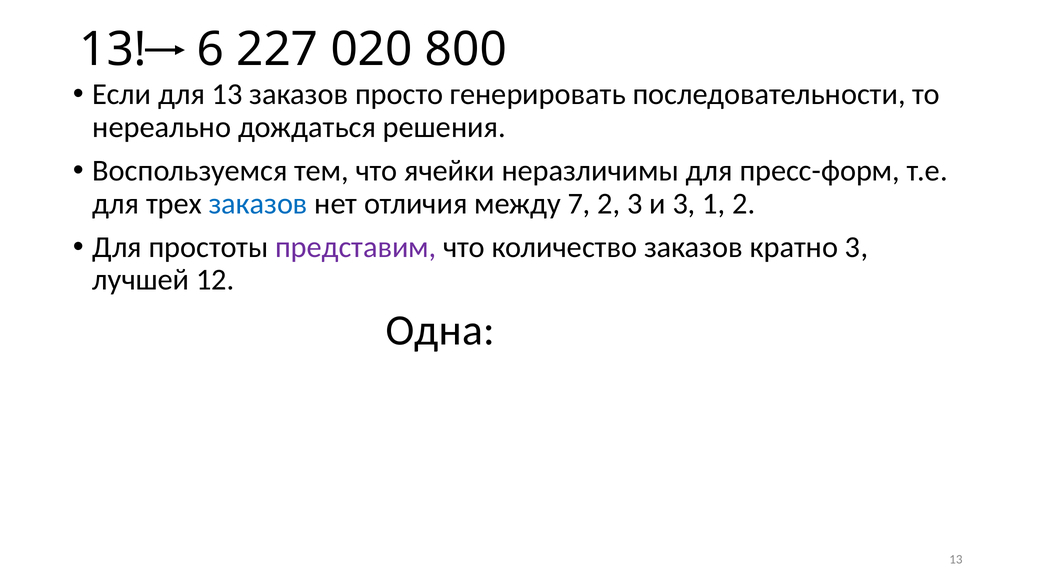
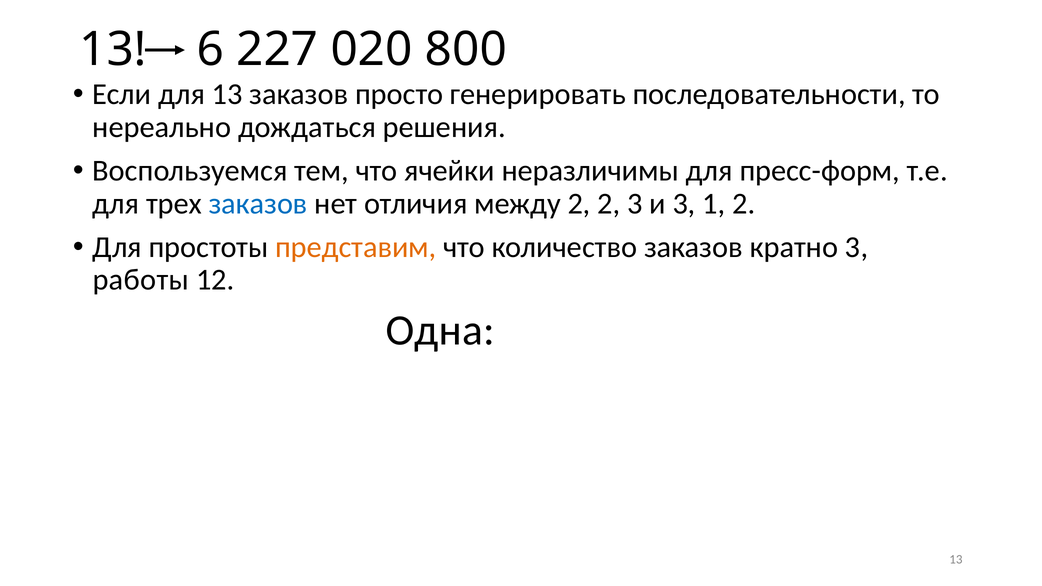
между 7: 7 -> 2
представим colour: purple -> orange
лучшей: лучшей -> работы
